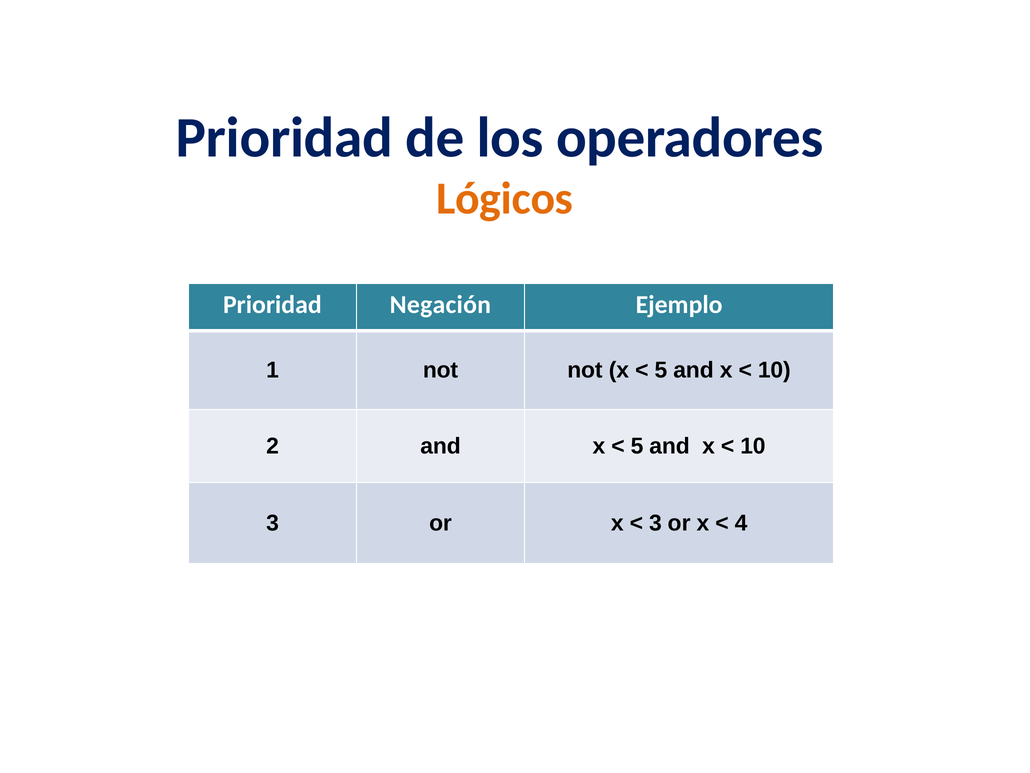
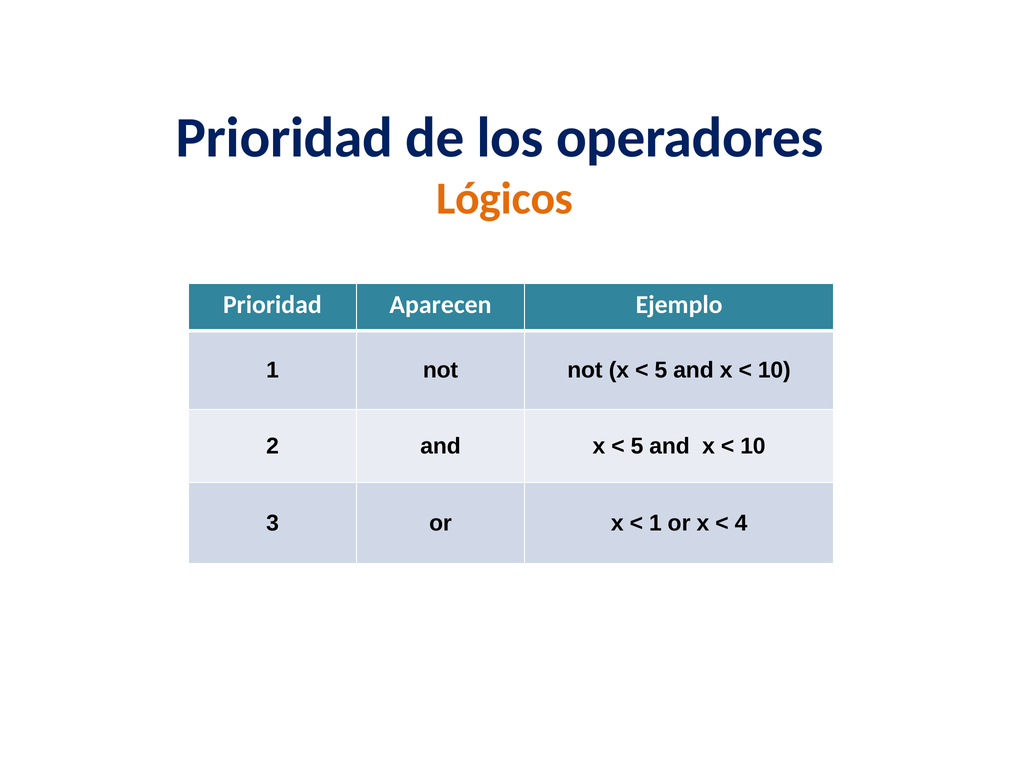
Negación: Negación -> Aparecen
3 at (655, 523): 3 -> 1
